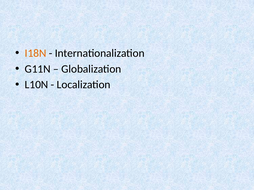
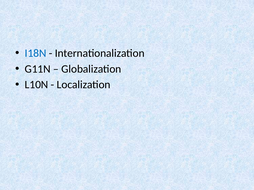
I18N colour: orange -> blue
